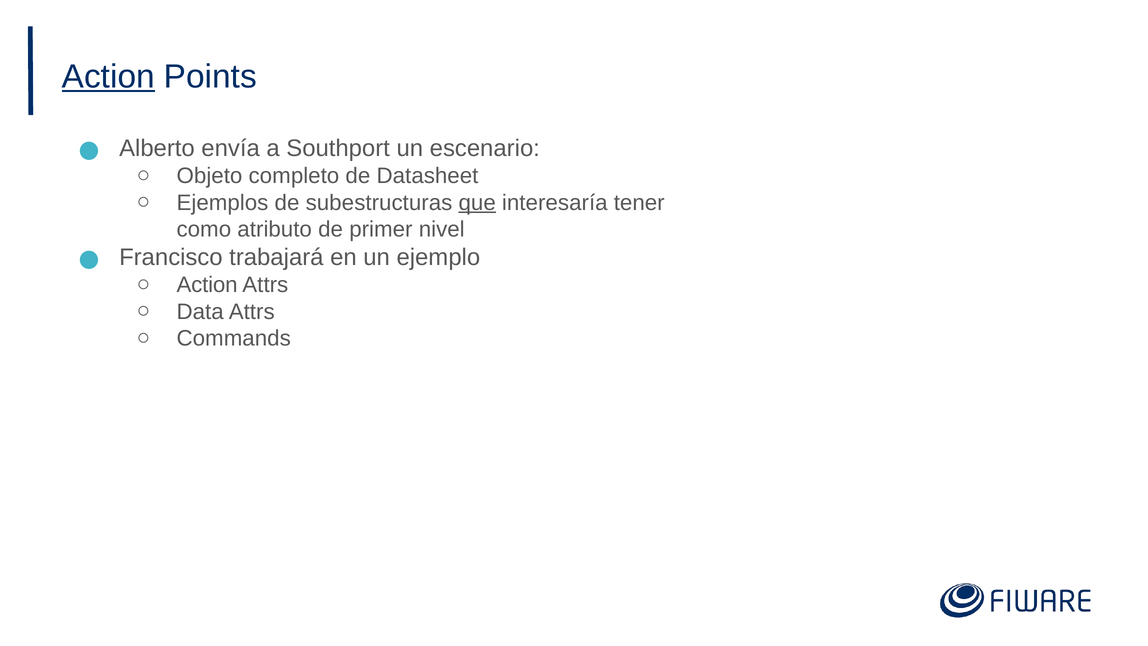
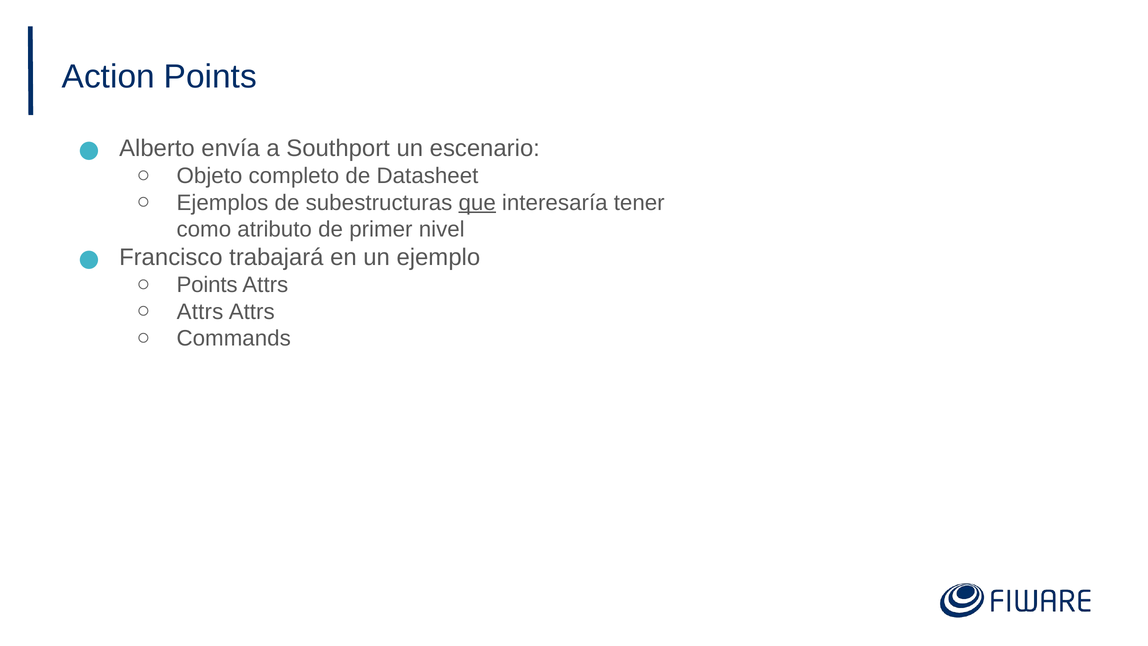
Action at (108, 77) underline: present -> none
Action at (207, 285): Action -> Points
Data at (200, 312): Data -> Attrs
